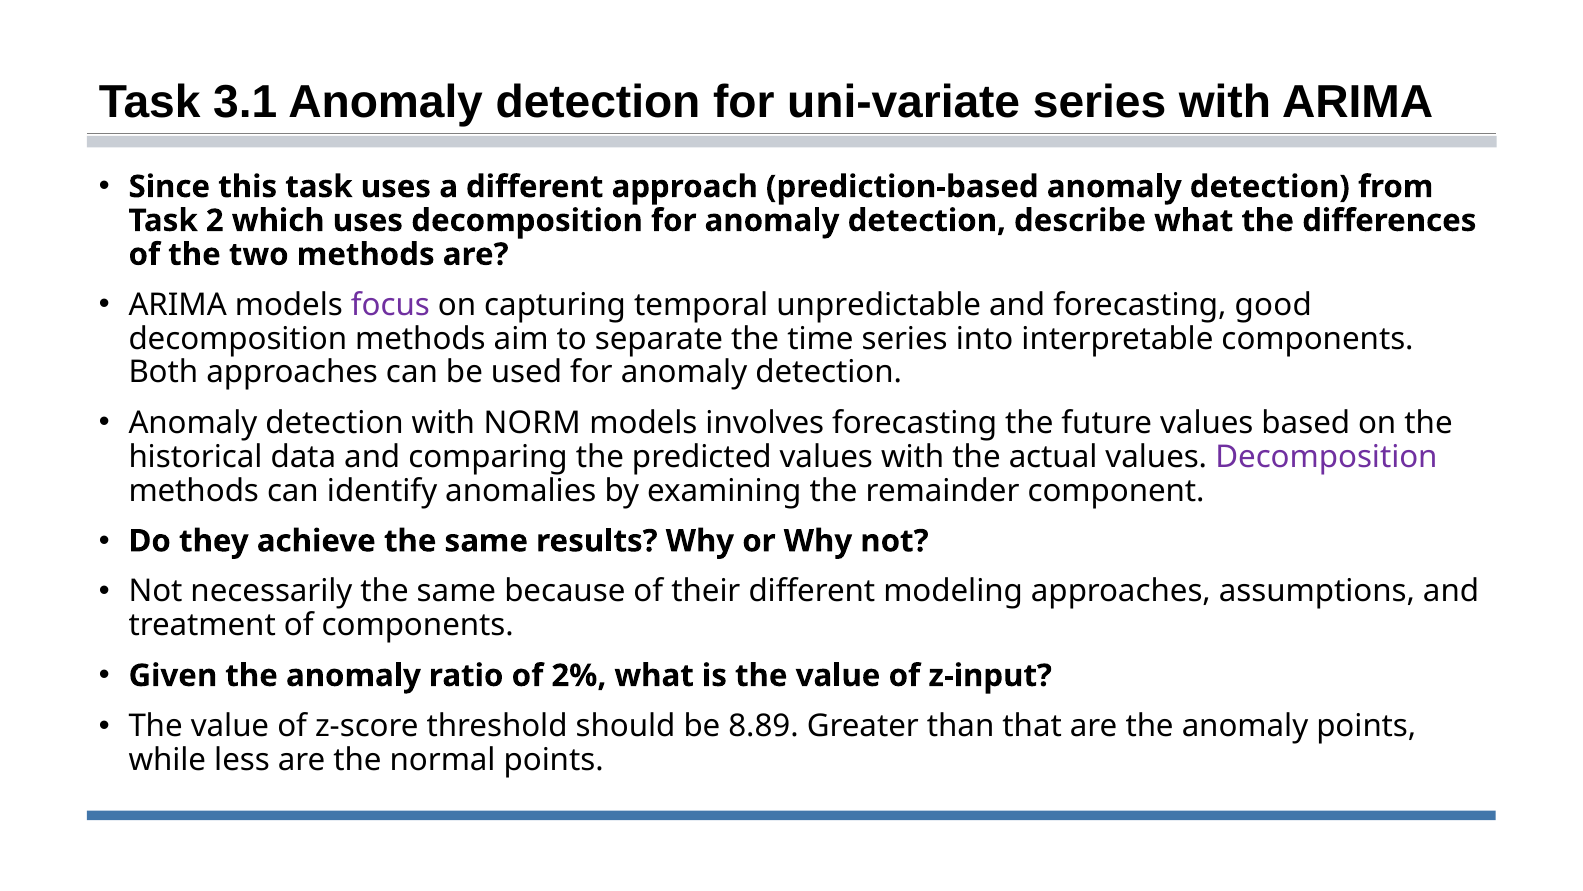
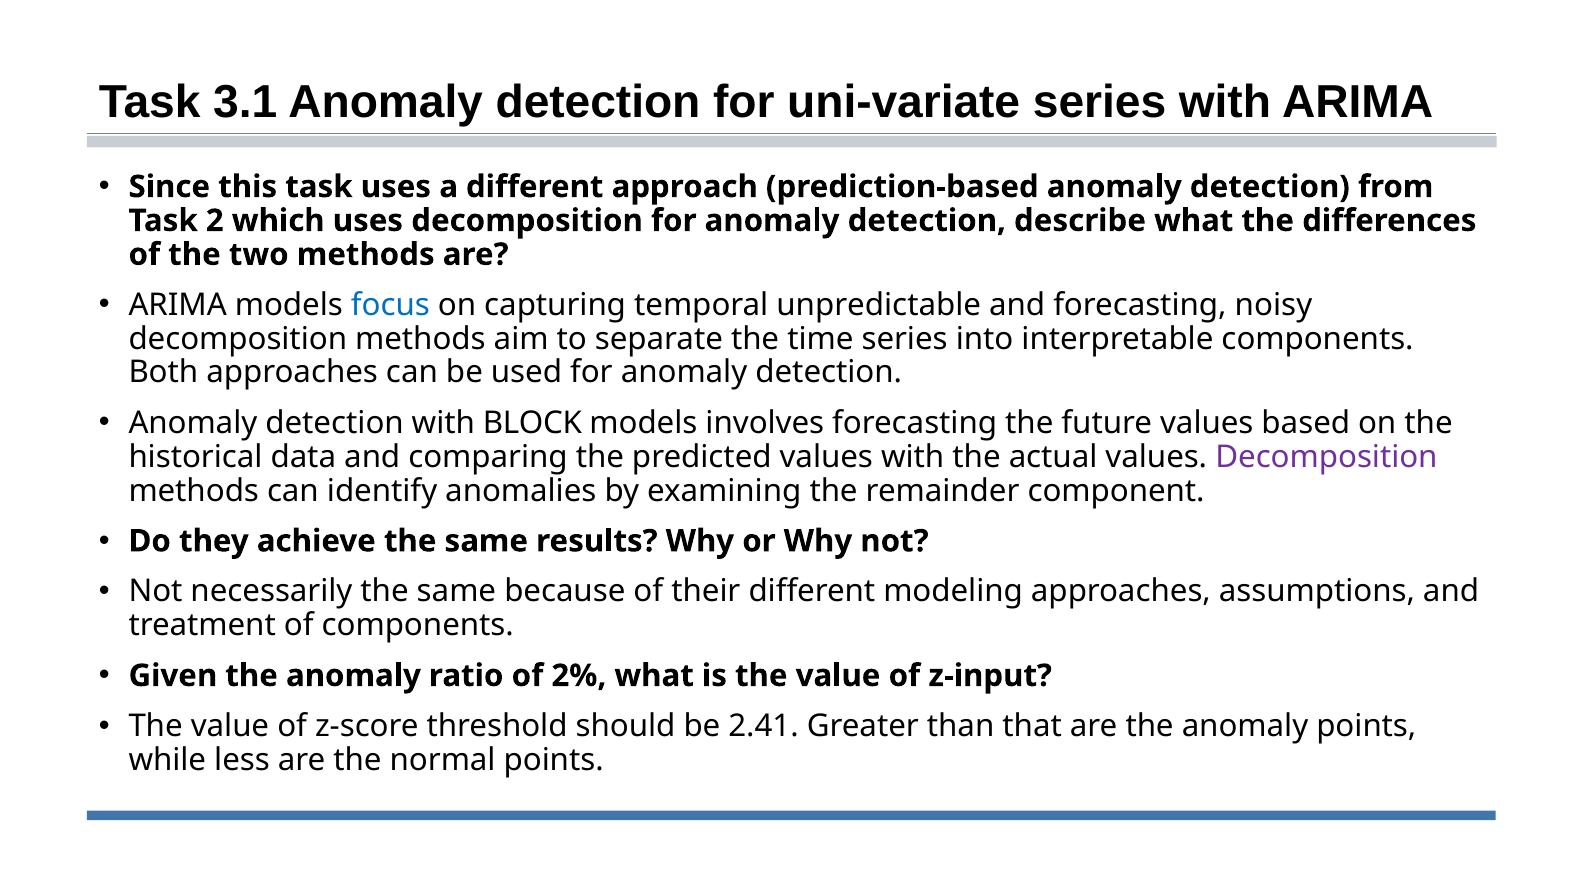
focus colour: purple -> blue
good: good -> noisy
NORM: NORM -> BLOCK
8.89: 8.89 -> 2.41
